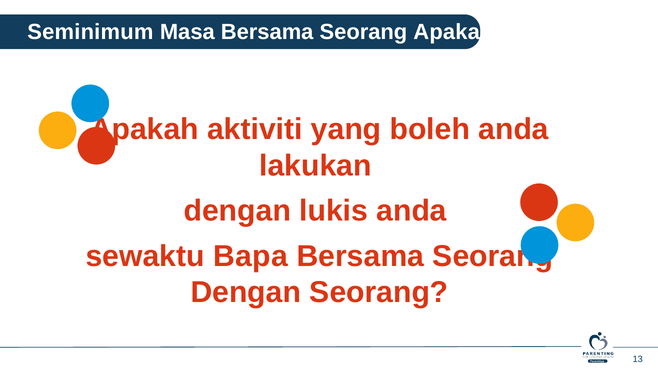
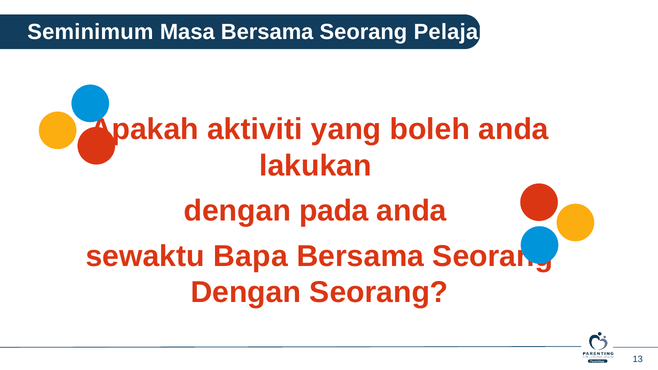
Seorang Apakah: Apakah -> Pelajari
lukis: lukis -> pada
